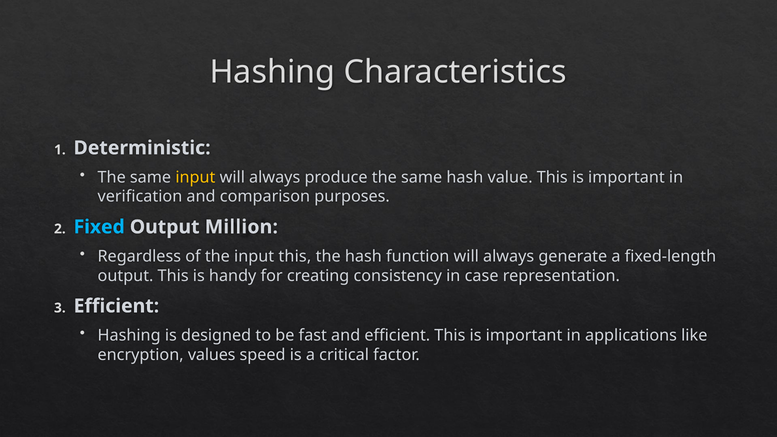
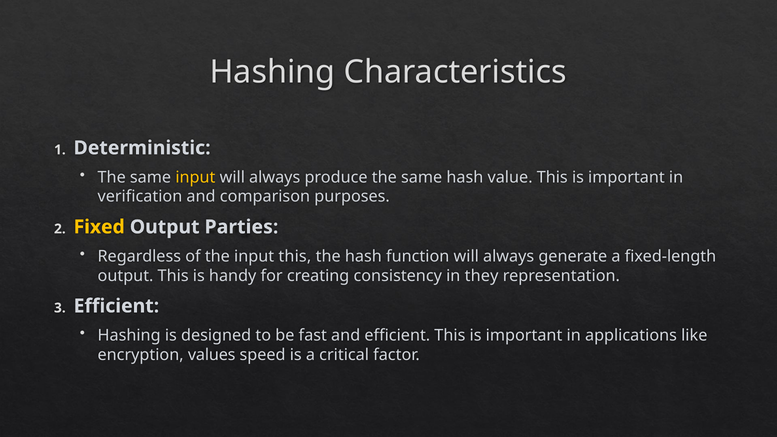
Fixed colour: light blue -> yellow
Million: Million -> Parties
case: case -> they
